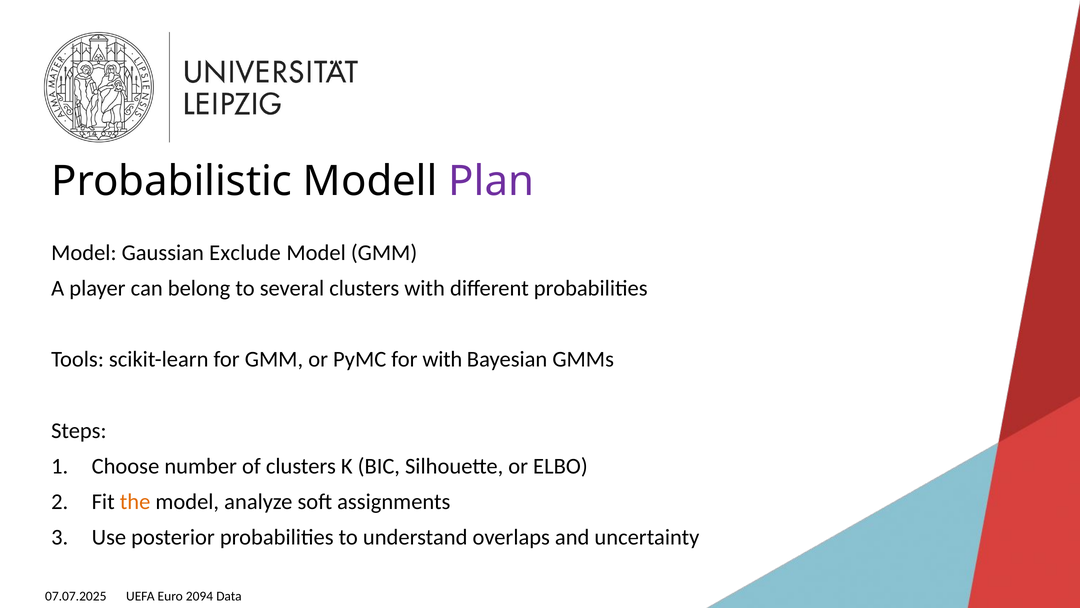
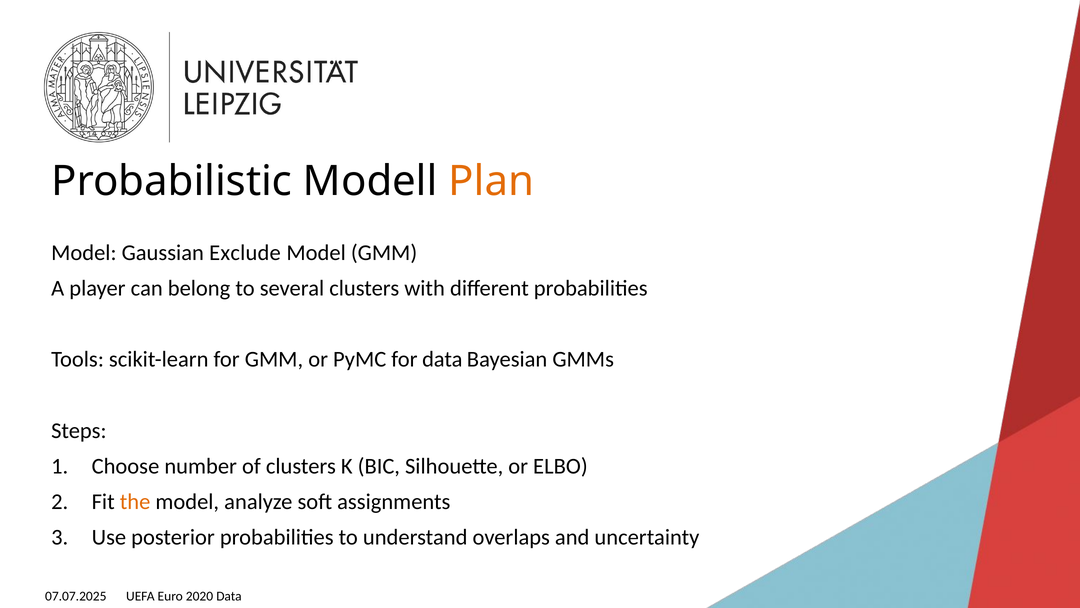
Plan colour: purple -> orange
for with: with -> data
2094: 2094 -> 2020
